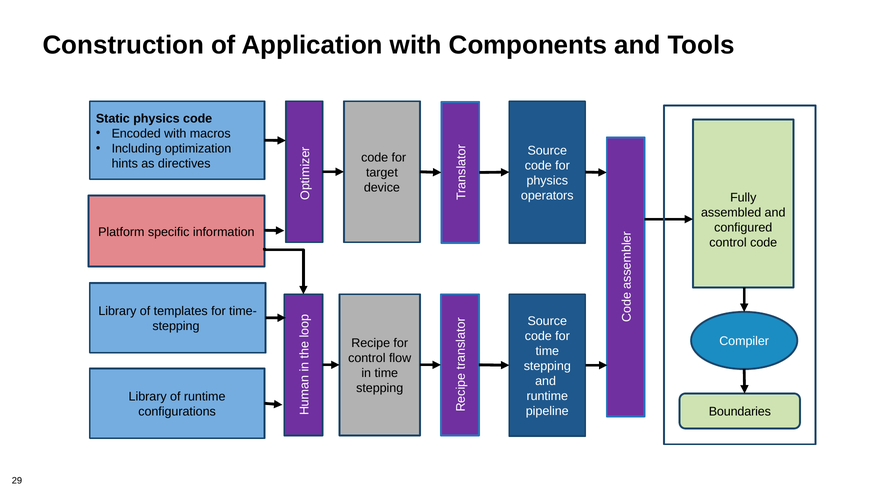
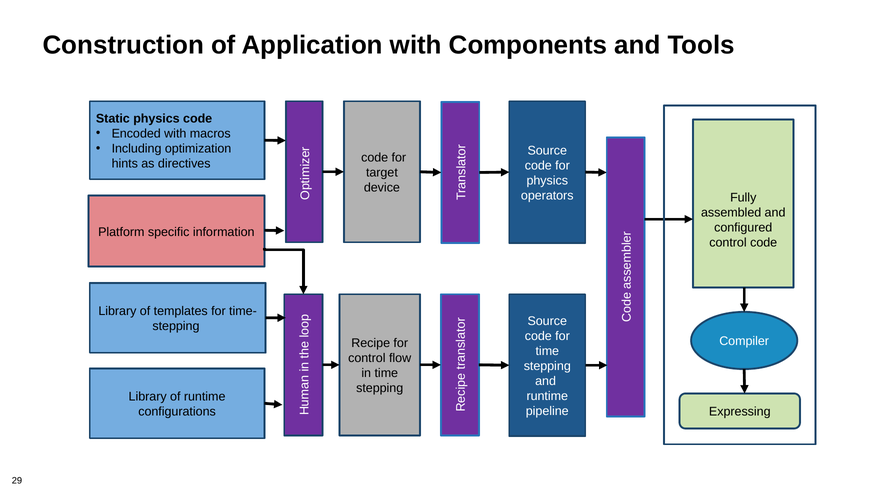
Boundaries: Boundaries -> Expressing
